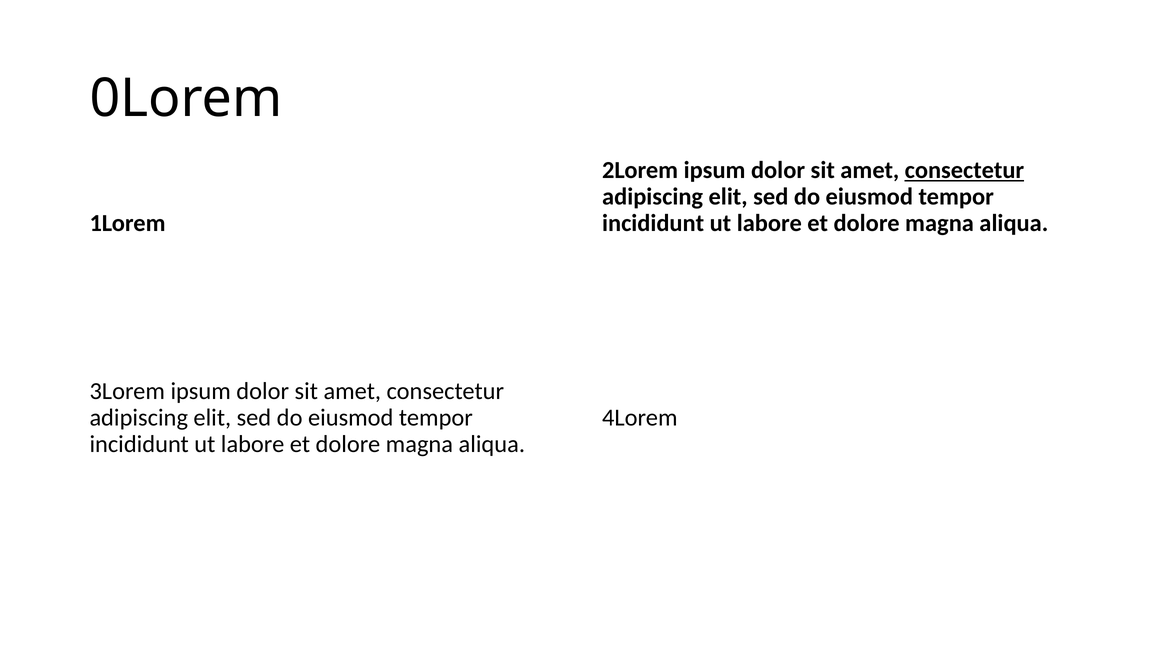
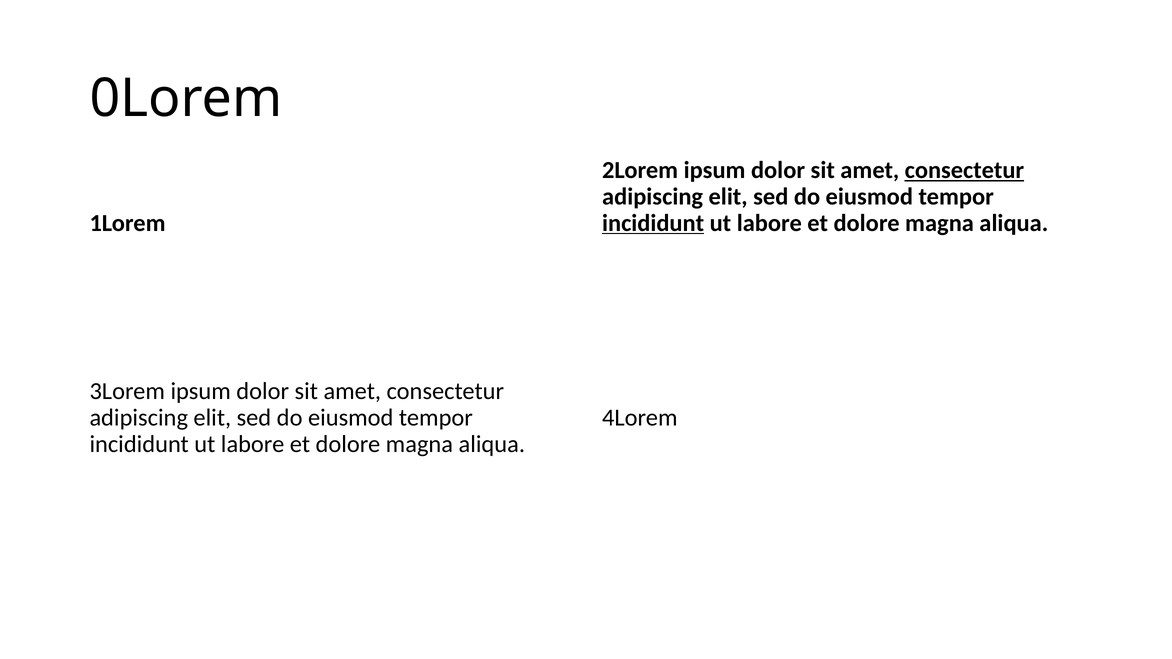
incididunt at (653, 223) underline: none -> present
